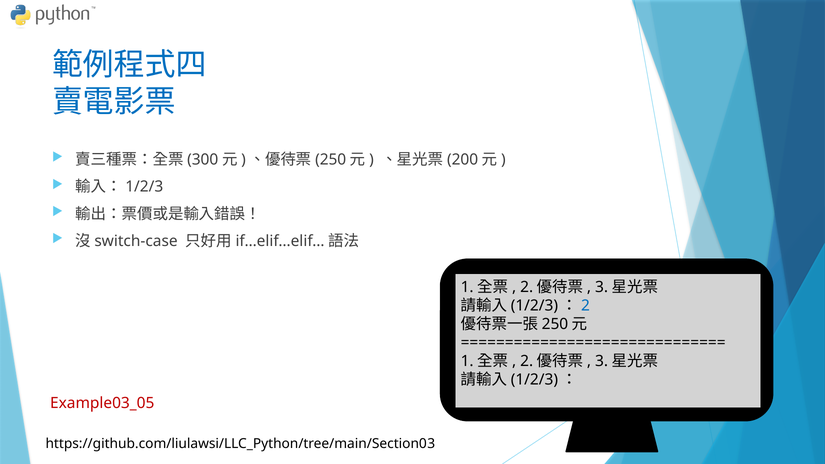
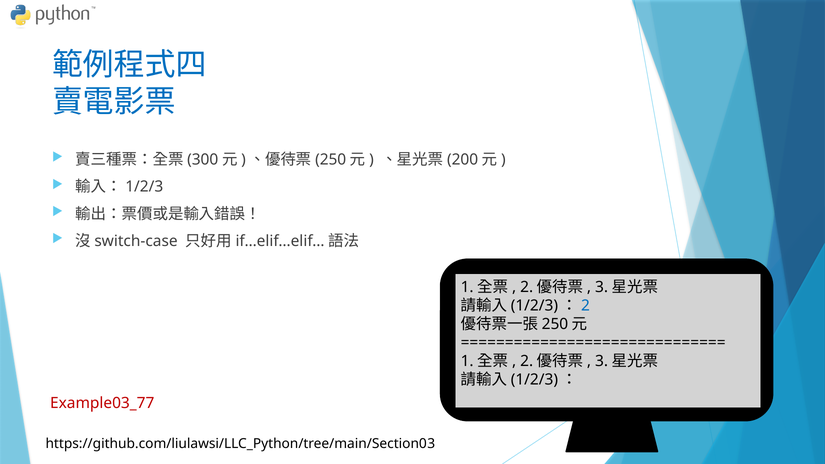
Example03_05: Example03_05 -> Example03_77
